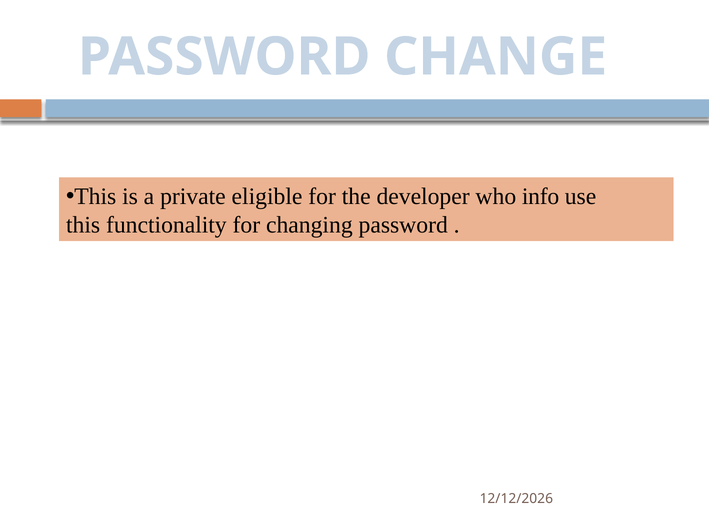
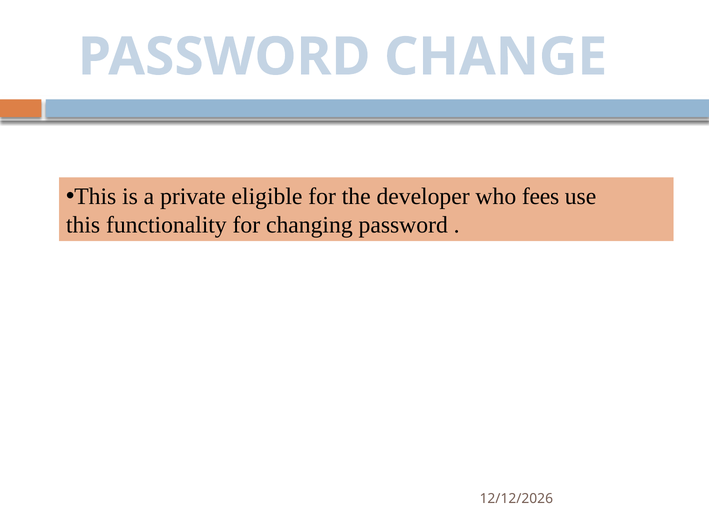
info: info -> fees
